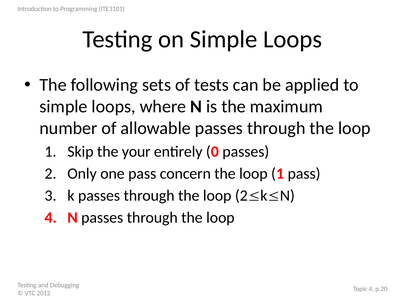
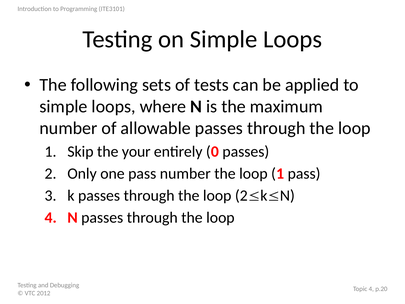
pass concern: concern -> number
